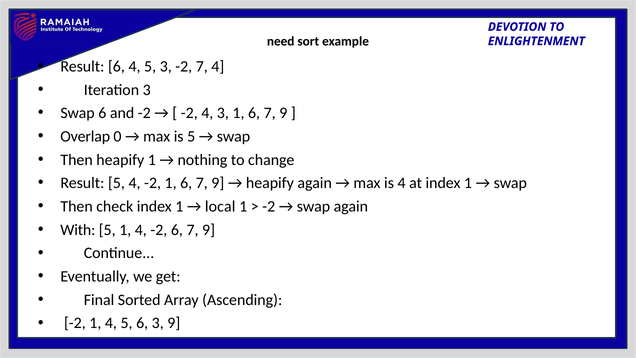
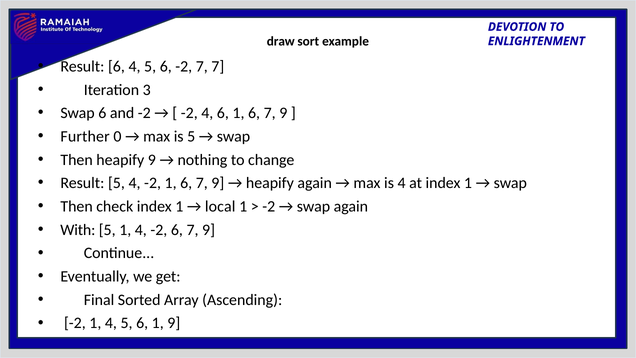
need: need -> draw
6 4 5 3: 3 -> 6
7 4: 4 -> 7
4 3: 3 -> 6
Overlap: Overlap -> Further
heapify 1: 1 -> 9
5 6 3: 3 -> 1
